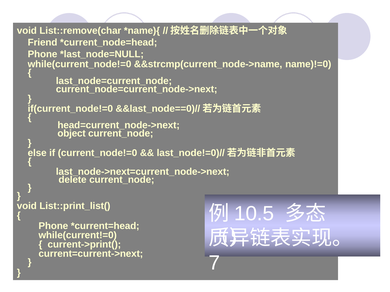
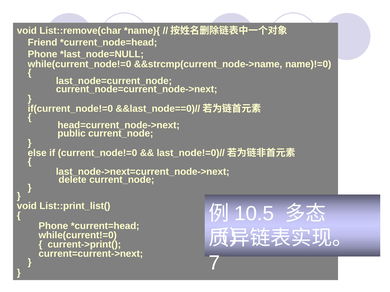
object: object -> public
